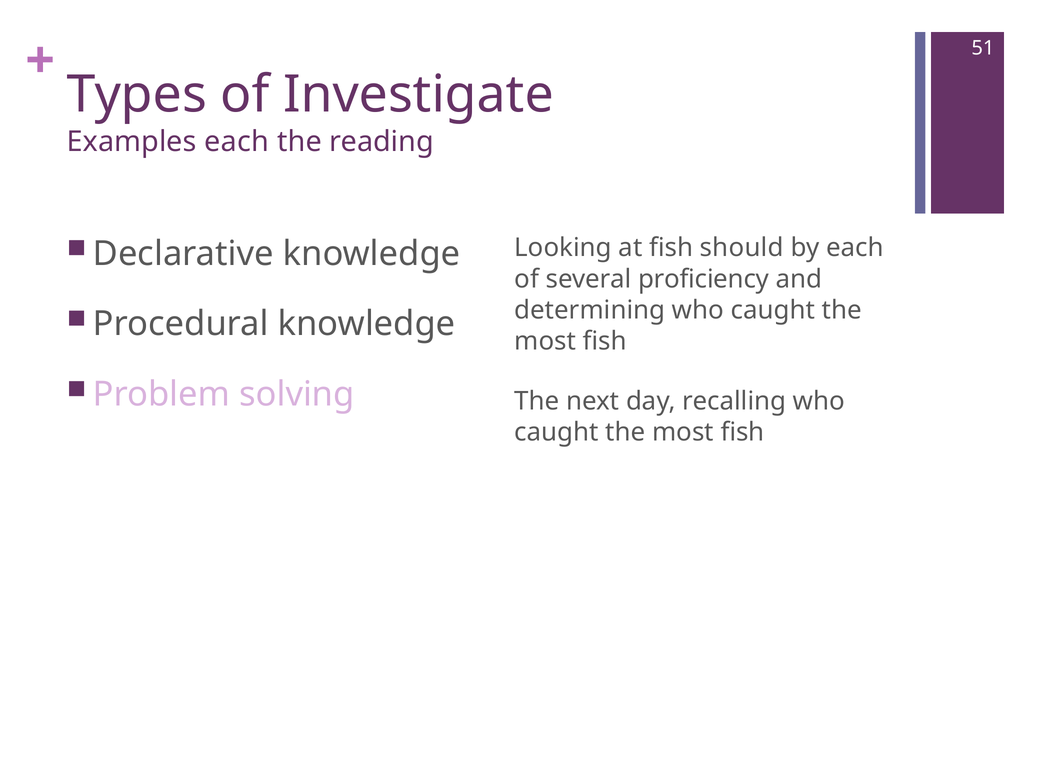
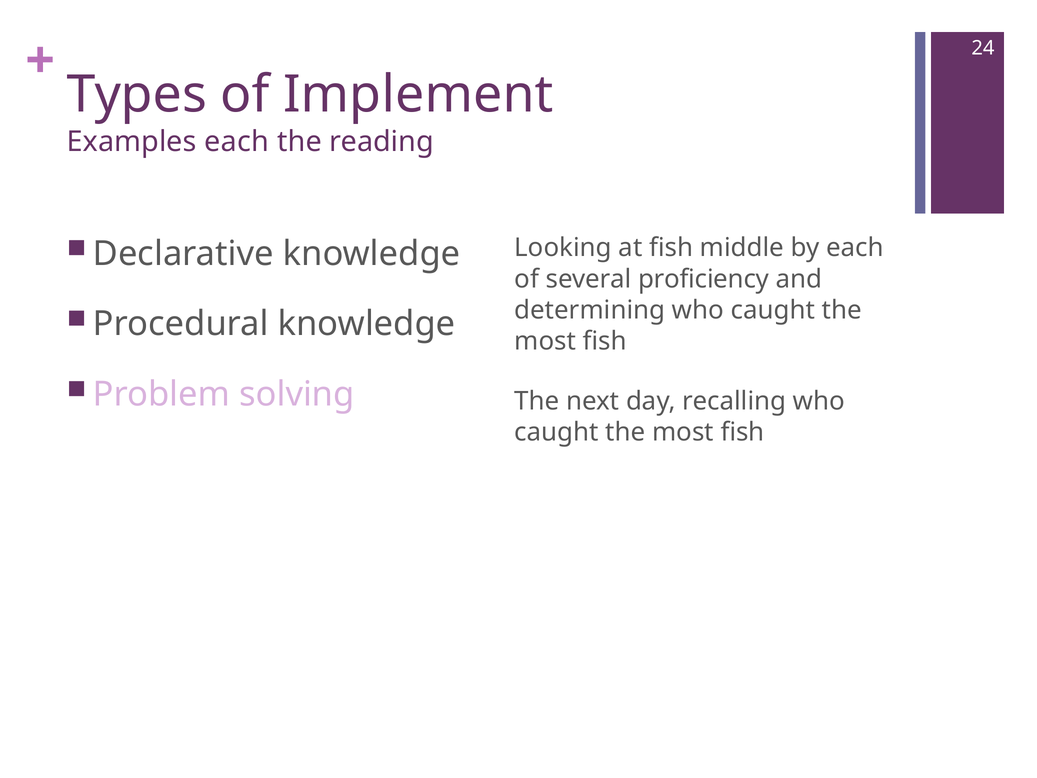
51: 51 -> 24
Investigate: Investigate -> Implement
should: should -> middle
